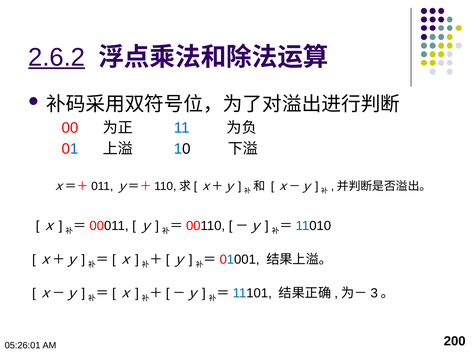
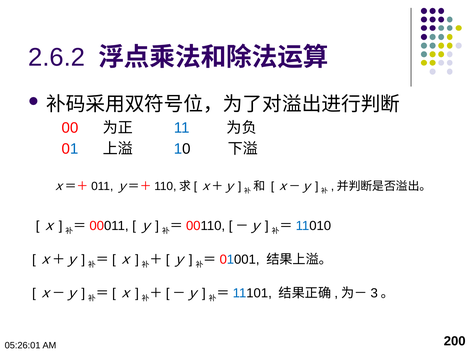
2.6.2 underline: present -> none
